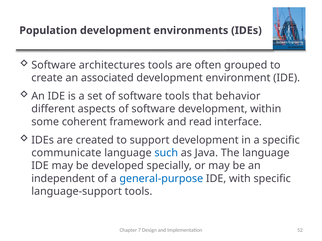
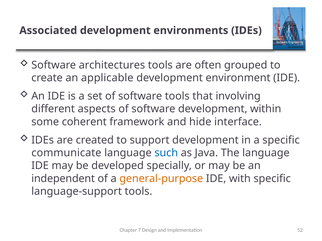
Population: Population -> Associated
associated: associated -> applicable
behavior: behavior -> involving
read: read -> hide
general-purpose colour: blue -> orange
